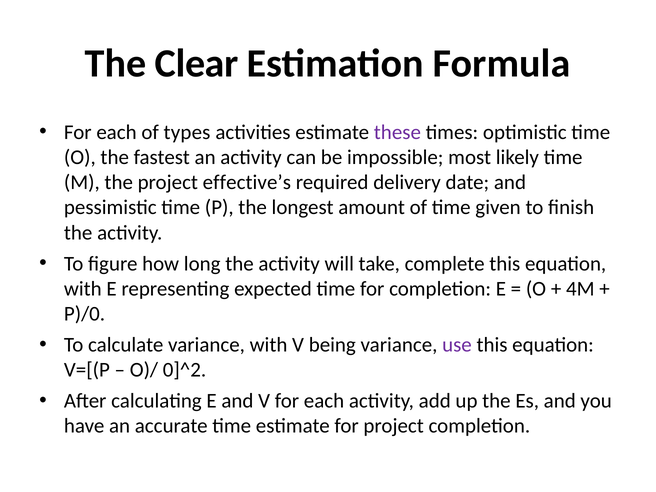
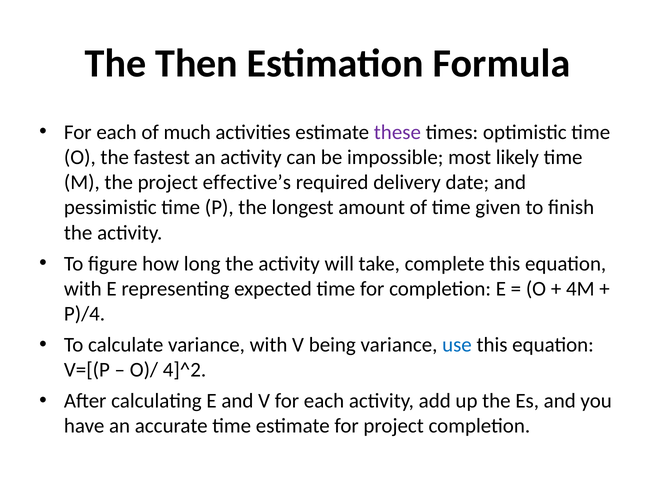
Clear: Clear -> Then
types: types -> much
P)/0: P)/0 -> P)/4
use colour: purple -> blue
0]^2: 0]^2 -> 4]^2
